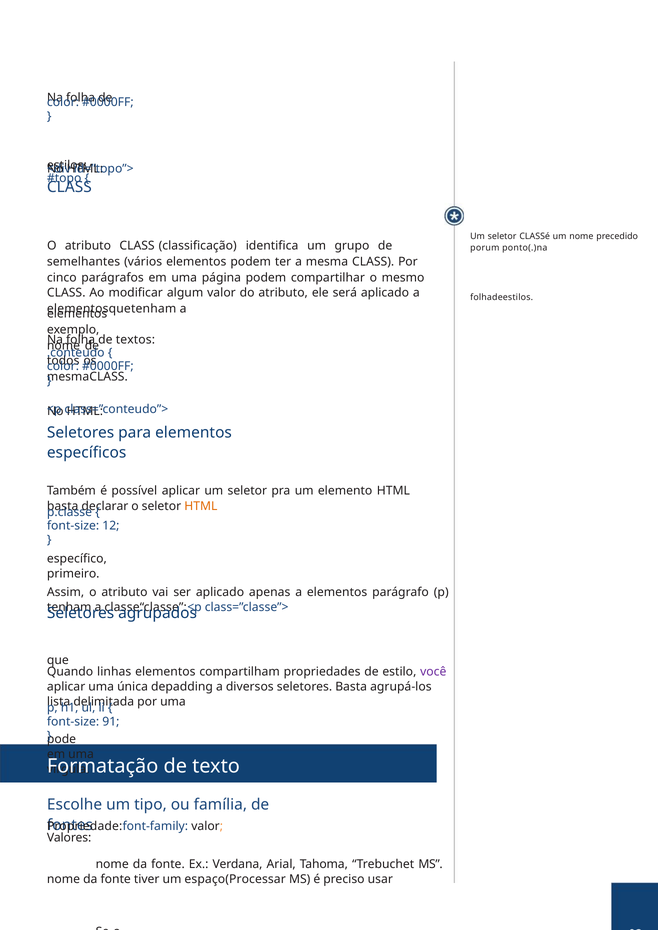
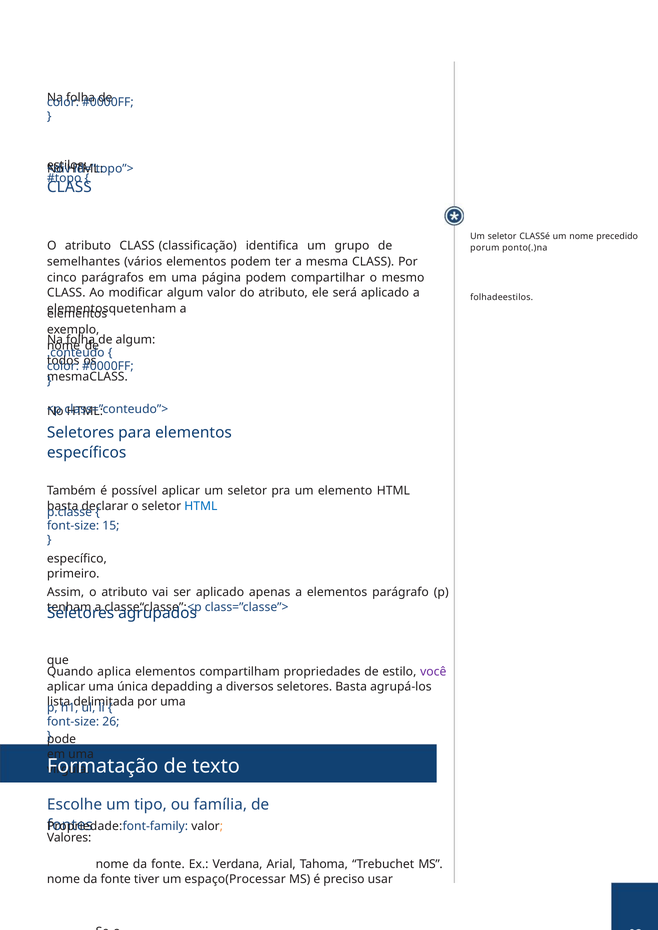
de textos: textos -> algum
HTML at (201, 506) colour: orange -> blue
12: 12 -> 15
linhas: linhas -> aplica
91: 91 -> 26
